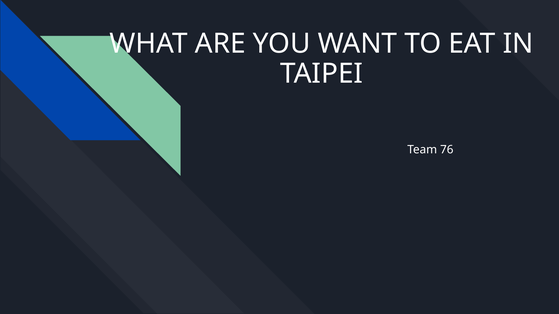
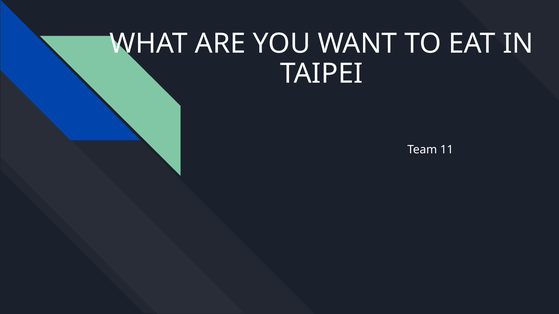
76: 76 -> 11
